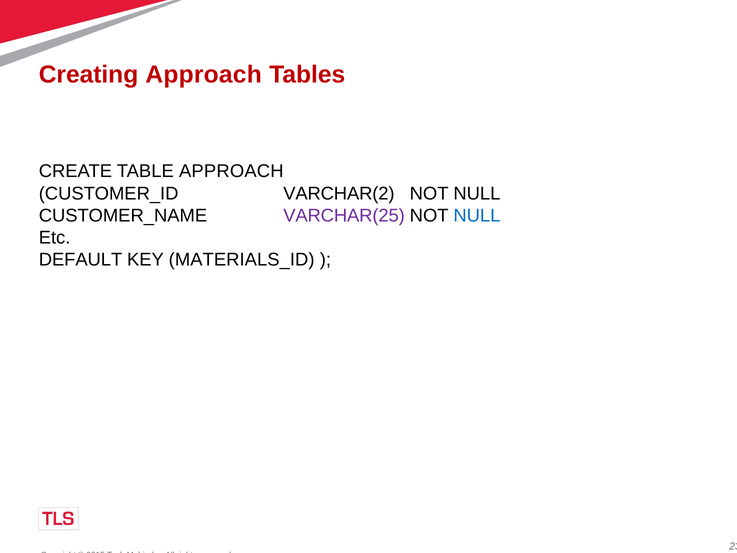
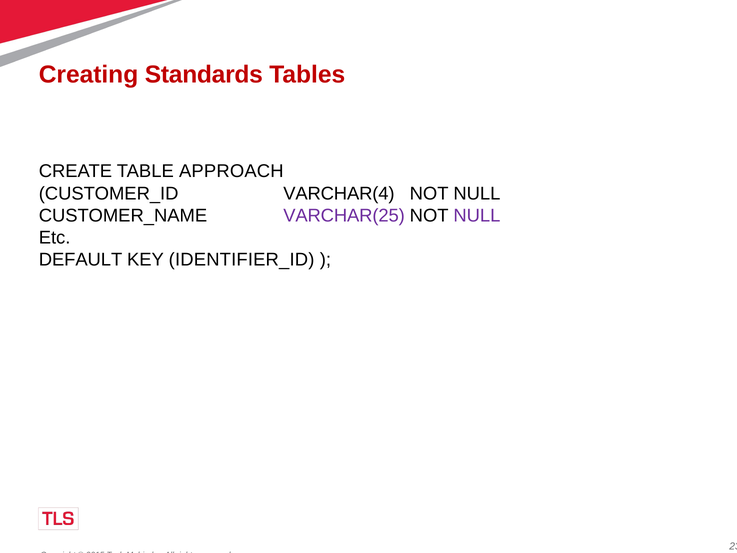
Creating Approach: Approach -> Standards
VARCHAR(2: VARCHAR(2 -> VARCHAR(4
NULL at (477, 215) colour: blue -> purple
MATERIALS_ID: MATERIALS_ID -> IDENTIFIER_ID
